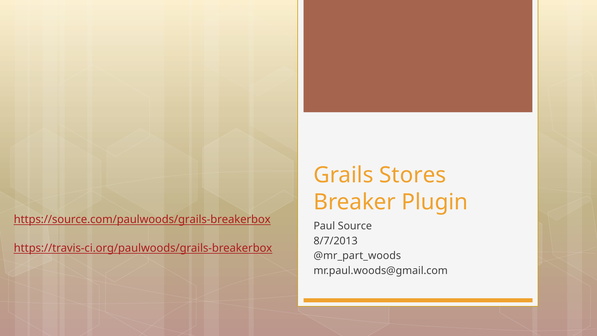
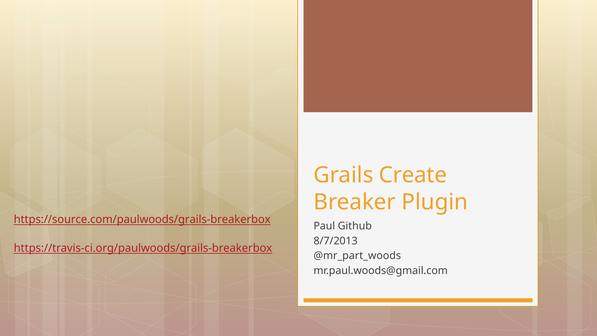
Stores: Stores -> Create
Source: Source -> Github
